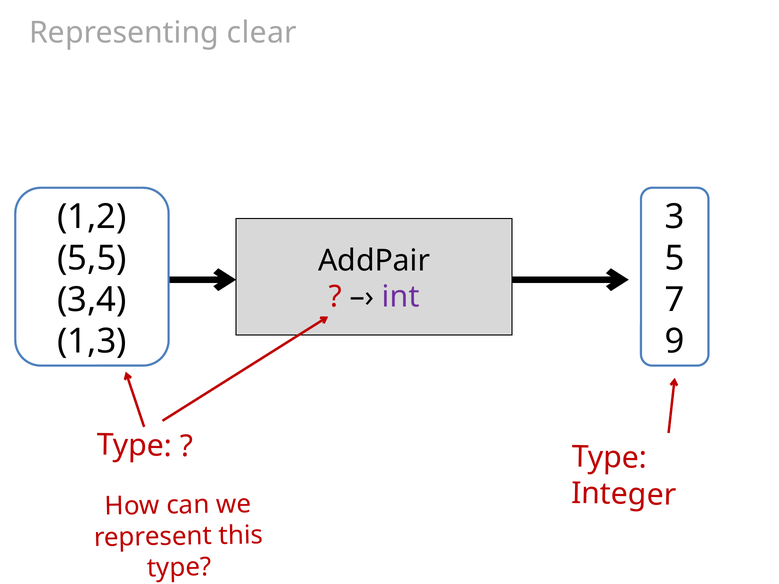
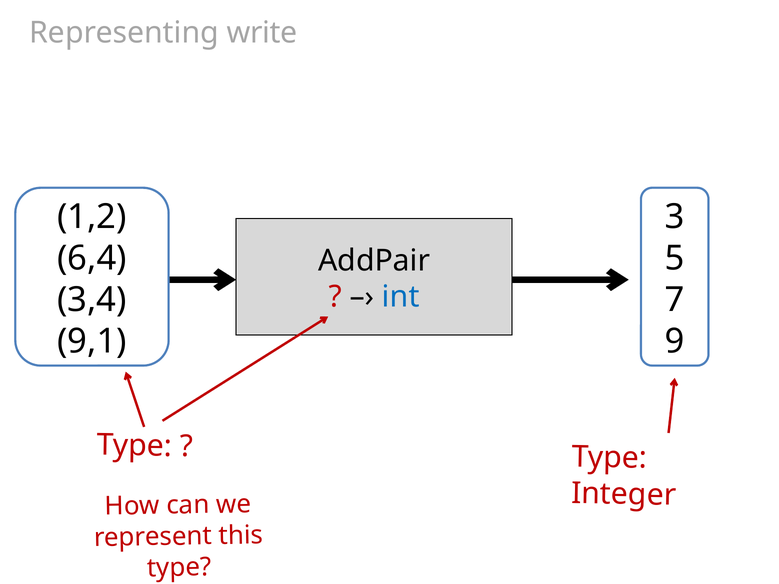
clear: clear -> write
5,5: 5,5 -> 6,4
int colour: purple -> blue
1,3: 1,3 -> 9,1
